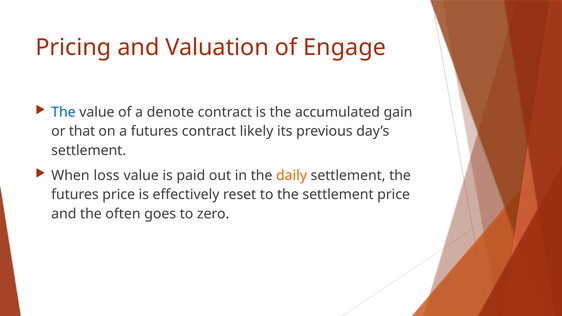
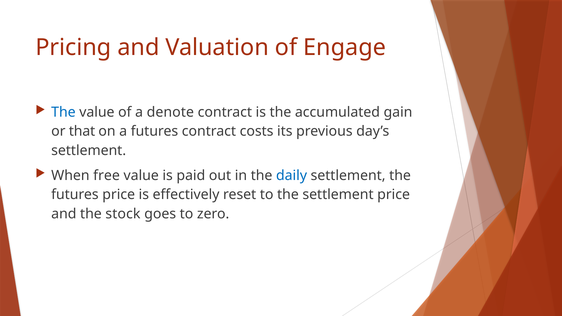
likely: likely -> costs
loss: loss -> free
daily colour: orange -> blue
often: often -> stock
